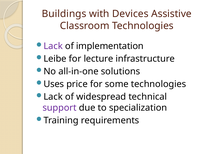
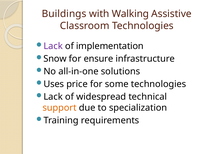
Devices: Devices -> Walking
Leibe: Leibe -> Snow
lecture: lecture -> ensure
support colour: purple -> orange
